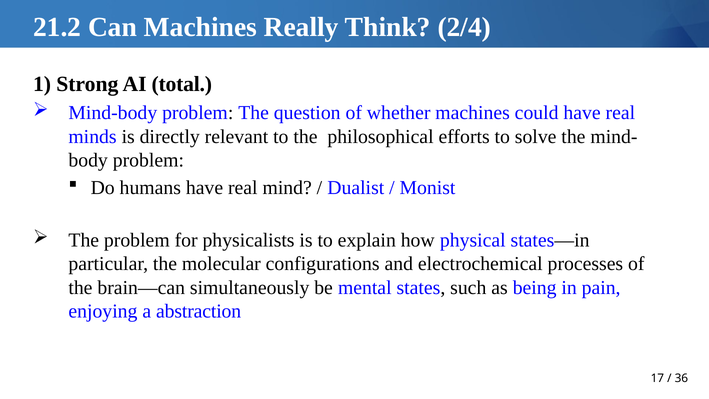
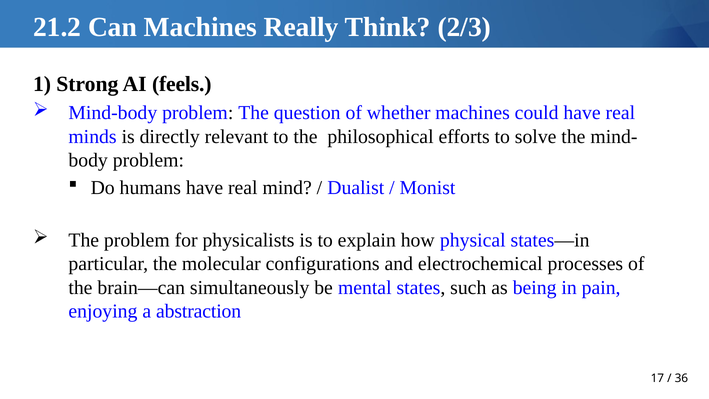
2/4: 2/4 -> 2/3
total: total -> feels
